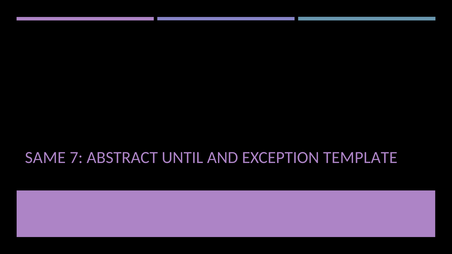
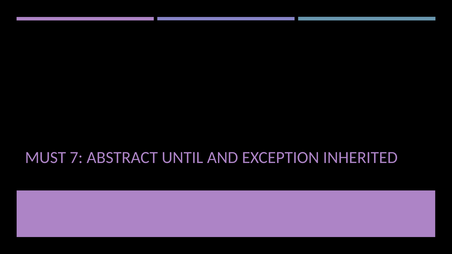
SAME: SAME -> MUST
TEMPLATE: TEMPLATE -> INHERITED
